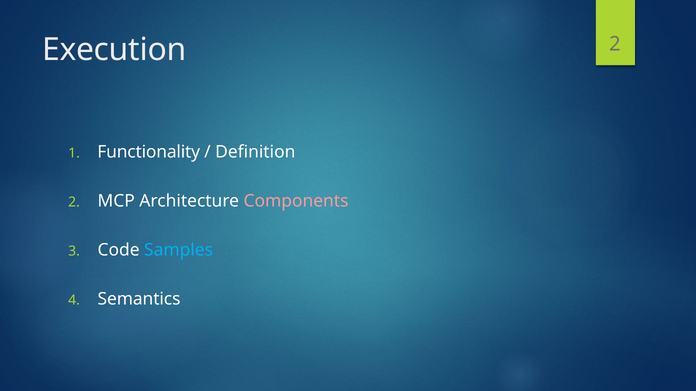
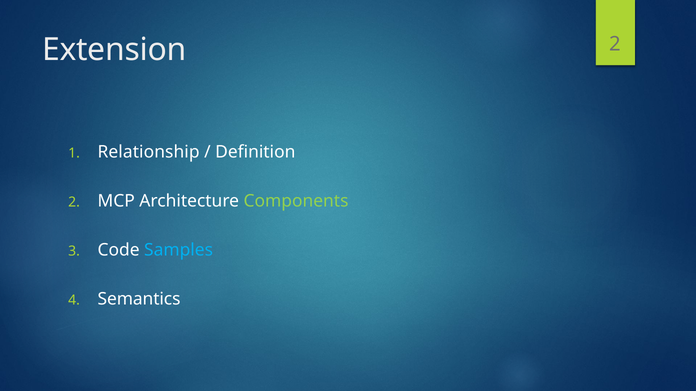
Execution: Execution -> Extension
Functionality: Functionality -> Relationship
Components colour: pink -> light green
